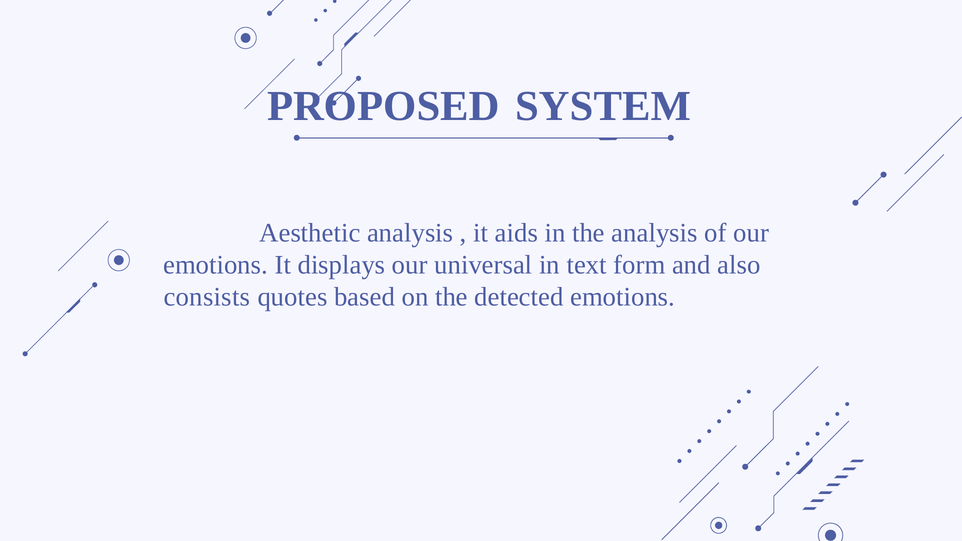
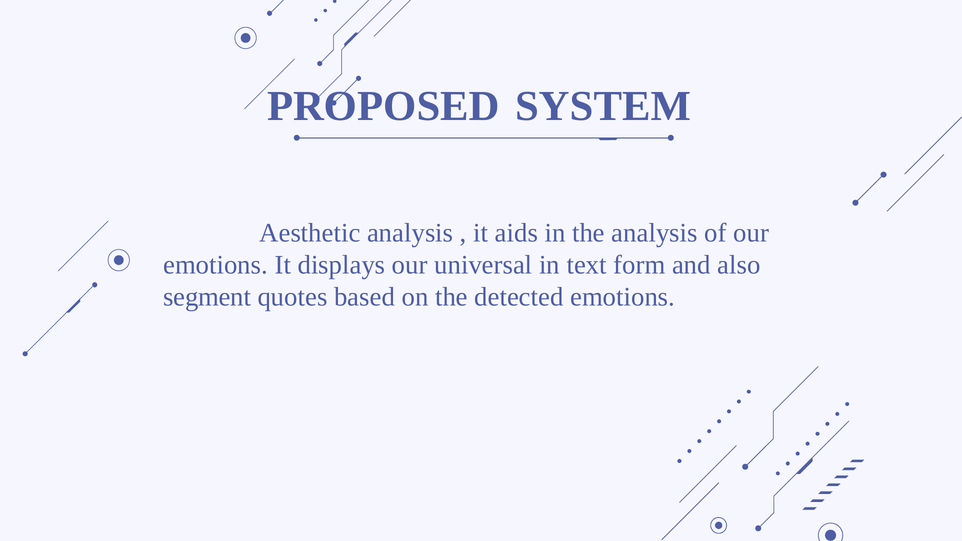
consists: consists -> segment
